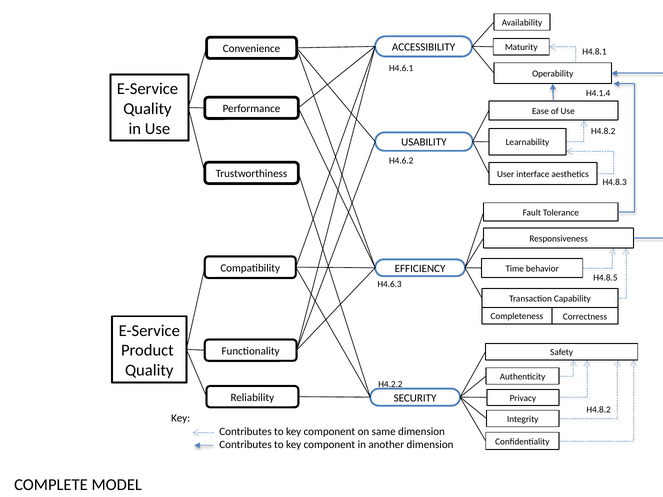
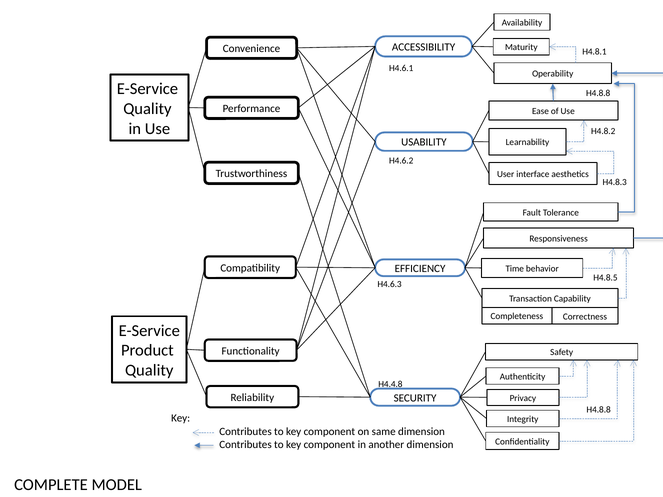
H4.1.4 at (598, 93): H4.1.4 -> H4.8.8
H4.2.2: H4.2.2 -> H4.4.8
H4.8.2 at (599, 410): H4.8.2 -> H4.8.8
